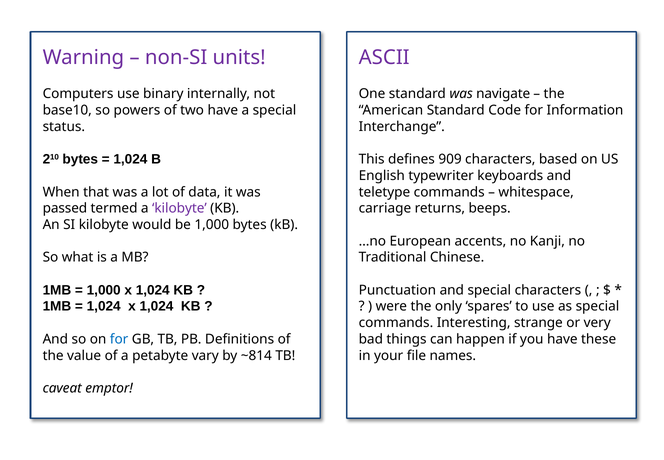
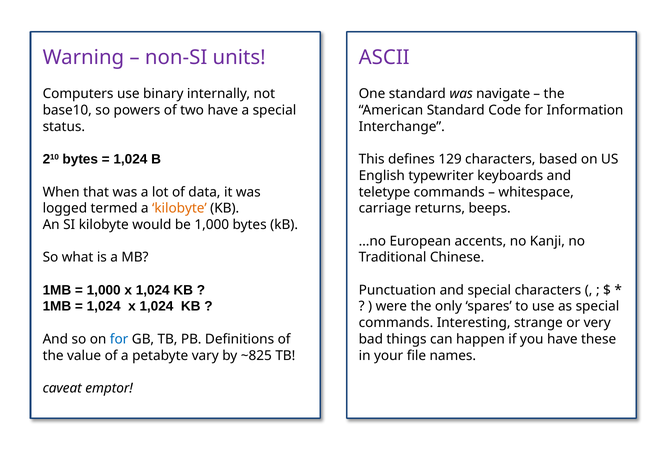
909: 909 -> 129
passed: passed -> logged
kilobyte at (179, 208) colour: purple -> orange
~814: ~814 -> ~825
